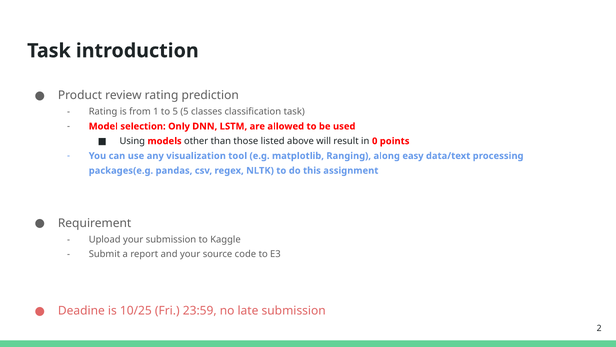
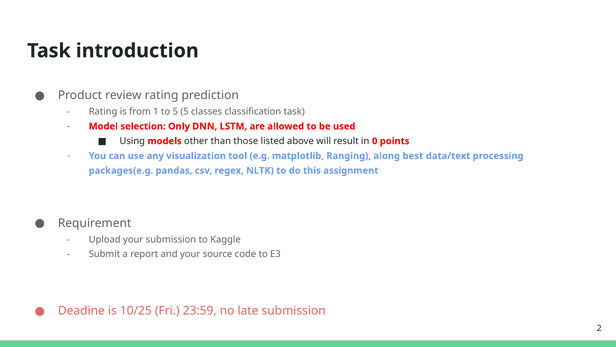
easy: easy -> best
